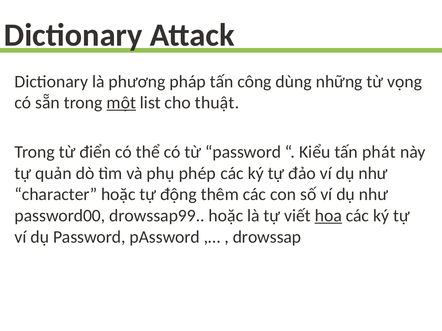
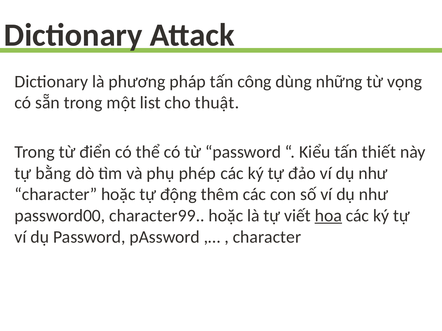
một underline: present -> none
phát: phát -> thiết
quản: quản -> bằng
drowssap99: drowssap99 -> character99
drowssap at (267, 237): drowssap -> character
